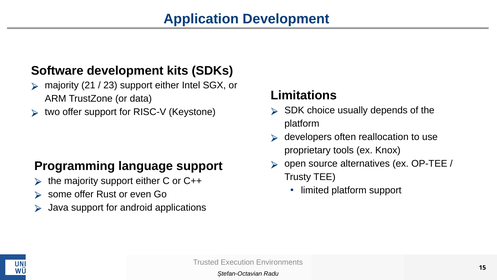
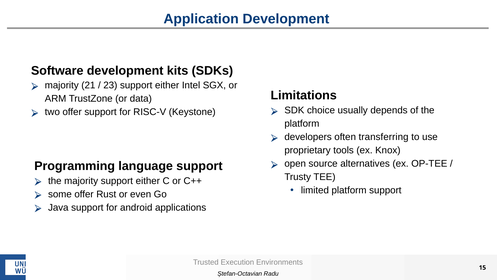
reallocation: reallocation -> transferring
